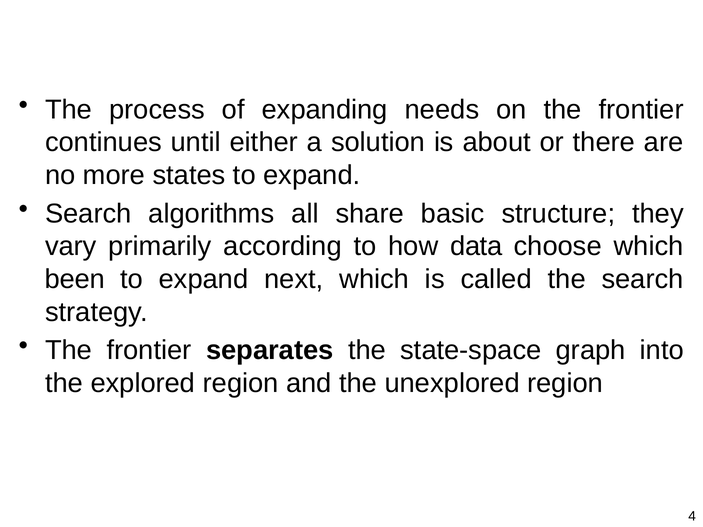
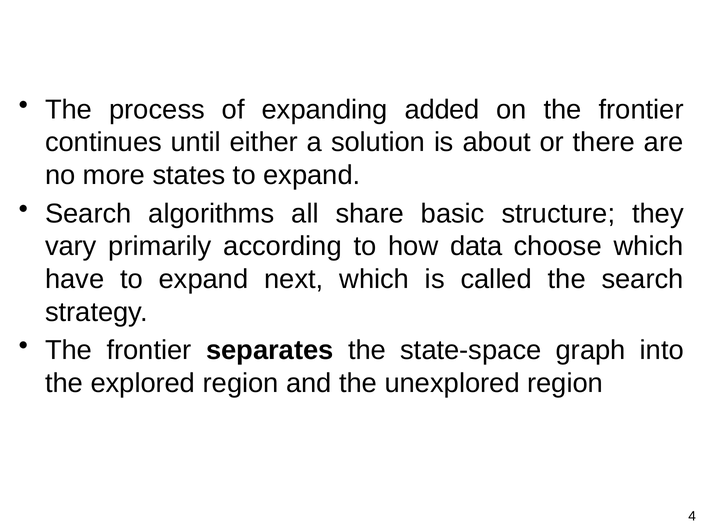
needs: needs -> added
been: been -> have
